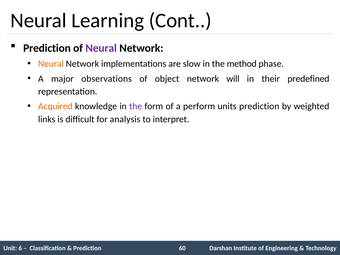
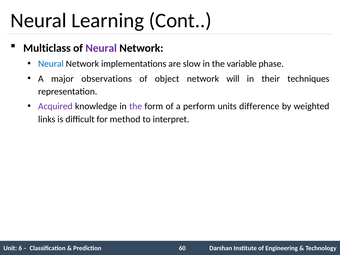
Prediction at (47, 48): Prediction -> Multiclass
Neural at (51, 64) colour: orange -> blue
method: method -> variable
predefined: predefined -> techniques
Acquired colour: orange -> purple
units prediction: prediction -> difference
analysis: analysis -> method
